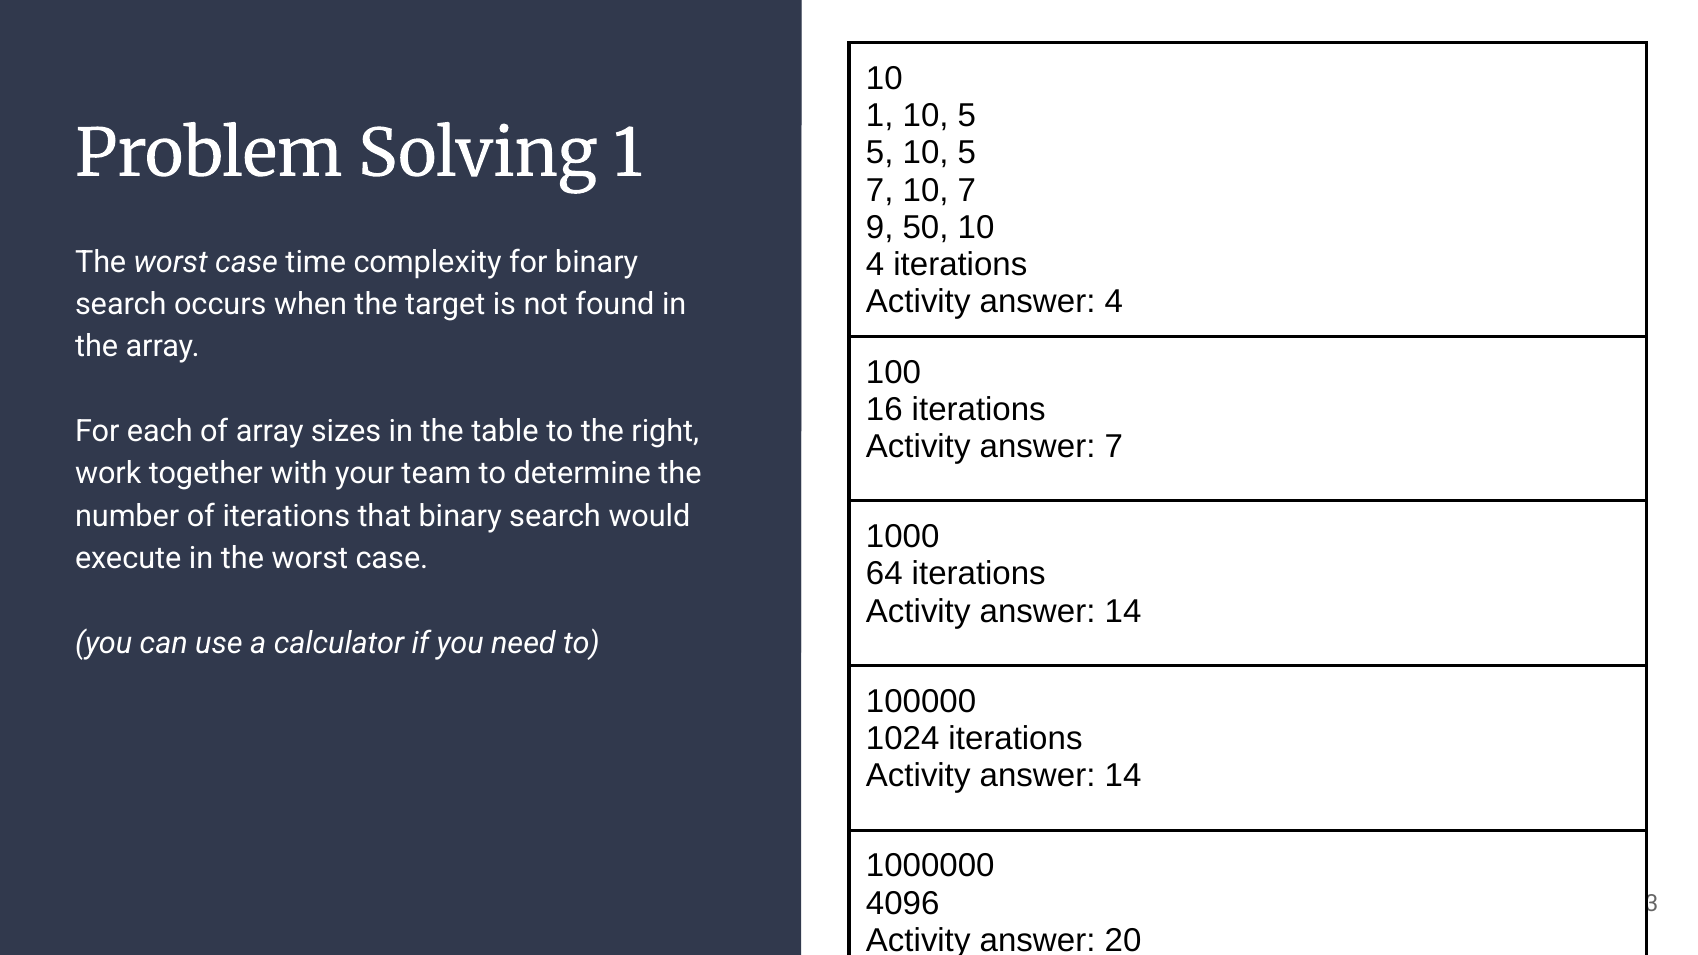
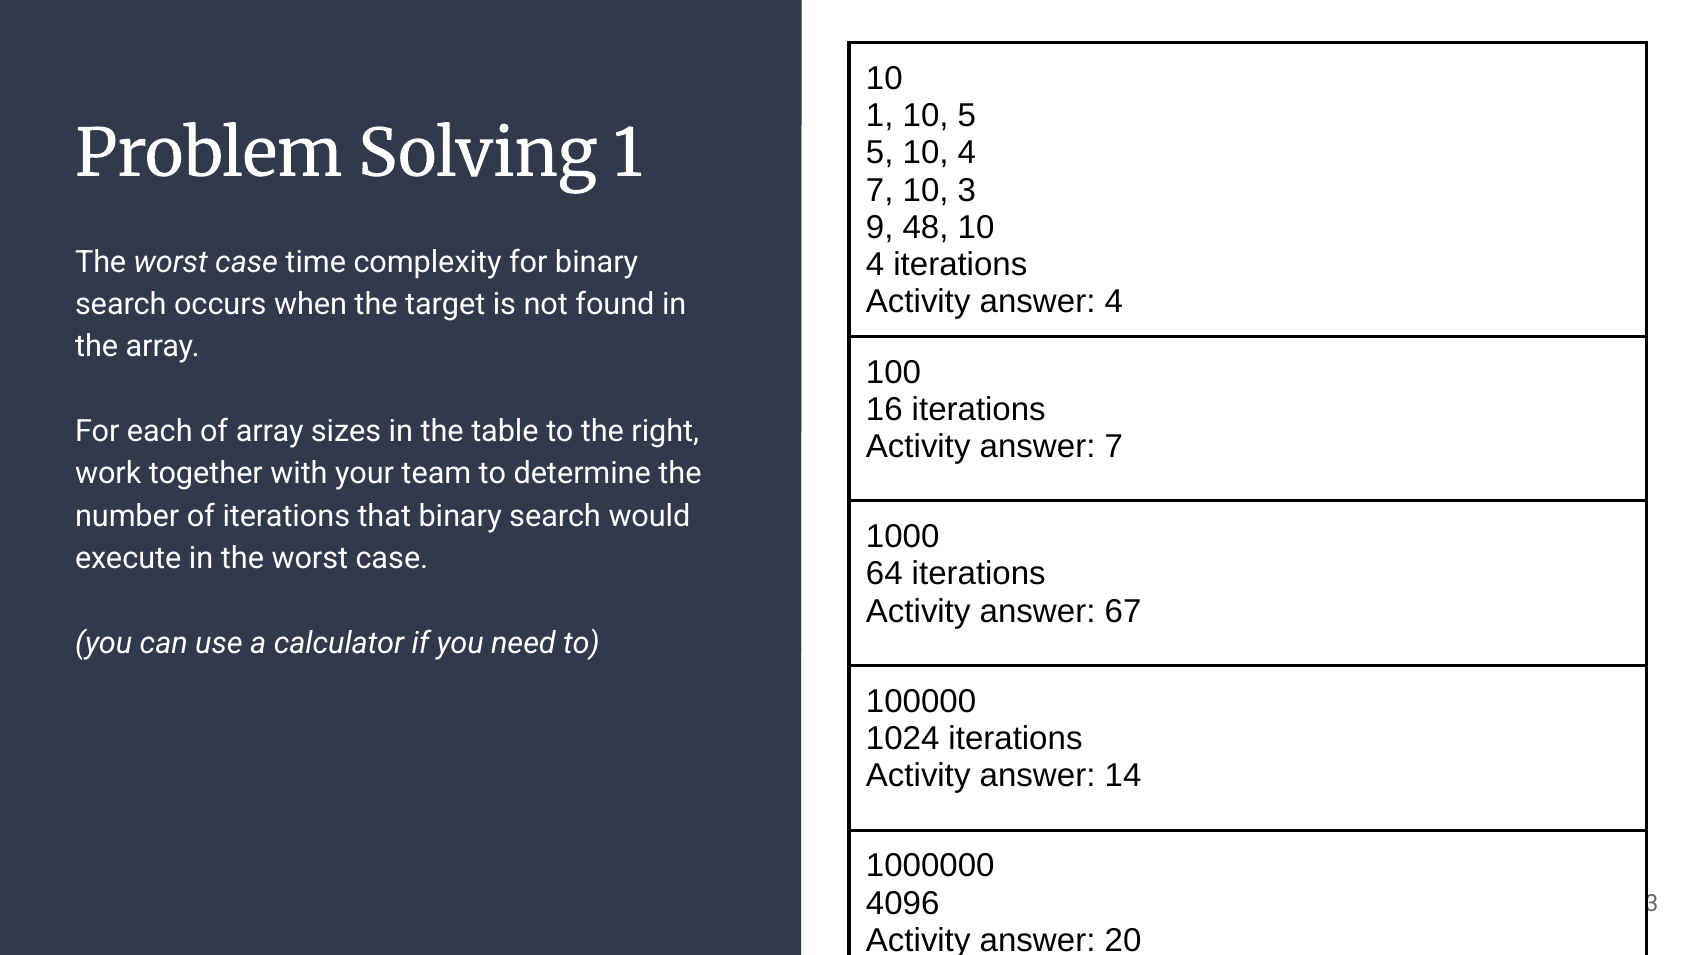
5 10 5: 5 -> 4
10 7: 7 -> 3
50: 50 -> 48
14 at (1123, 611): 14 -> 67
